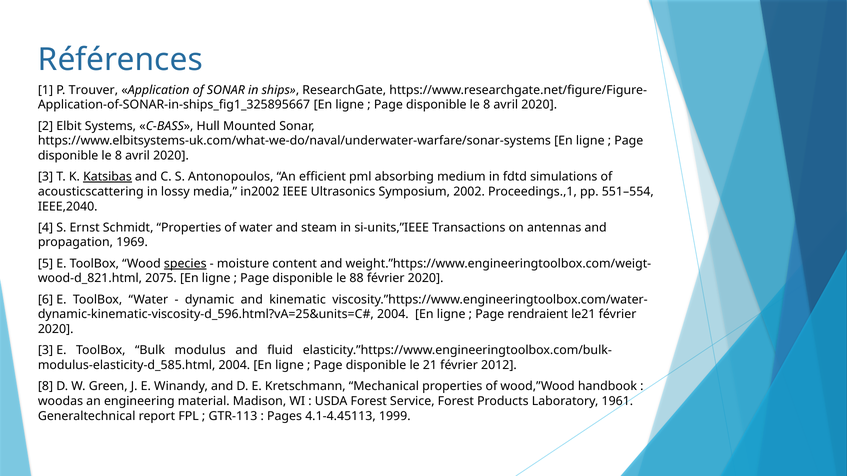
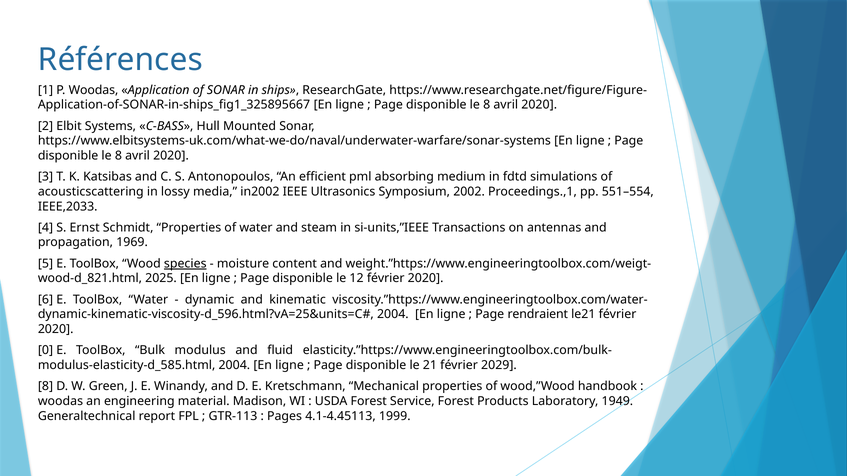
P Trouver: Trouver -> Woodas
Katsibas underline: present -> none
IEEE,2040: IEEE,2040 -> IEEE,2033
2075: 2075 -> 2025
88: 88 -> 12
3 at (45, 351): 3 -> 0
2012: 2012 -> 2029
1961: 1961 -> 1949
